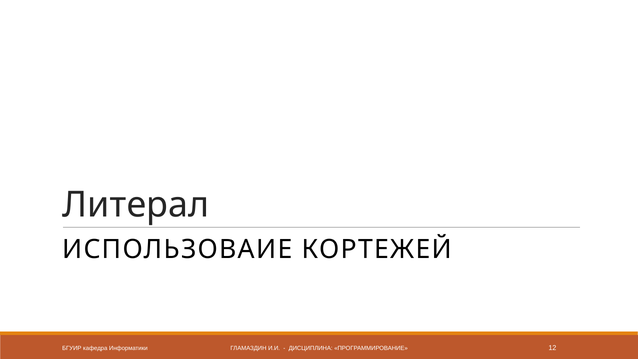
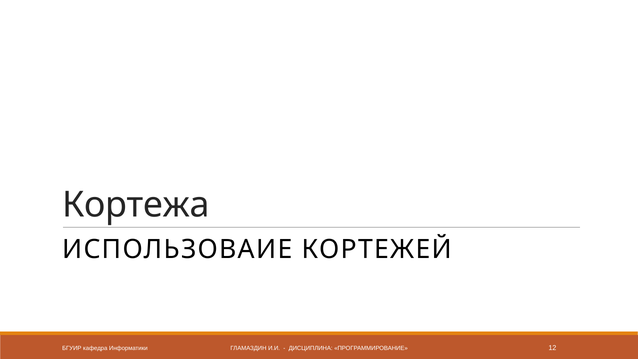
Литерал: Литерал -> Кортежа
